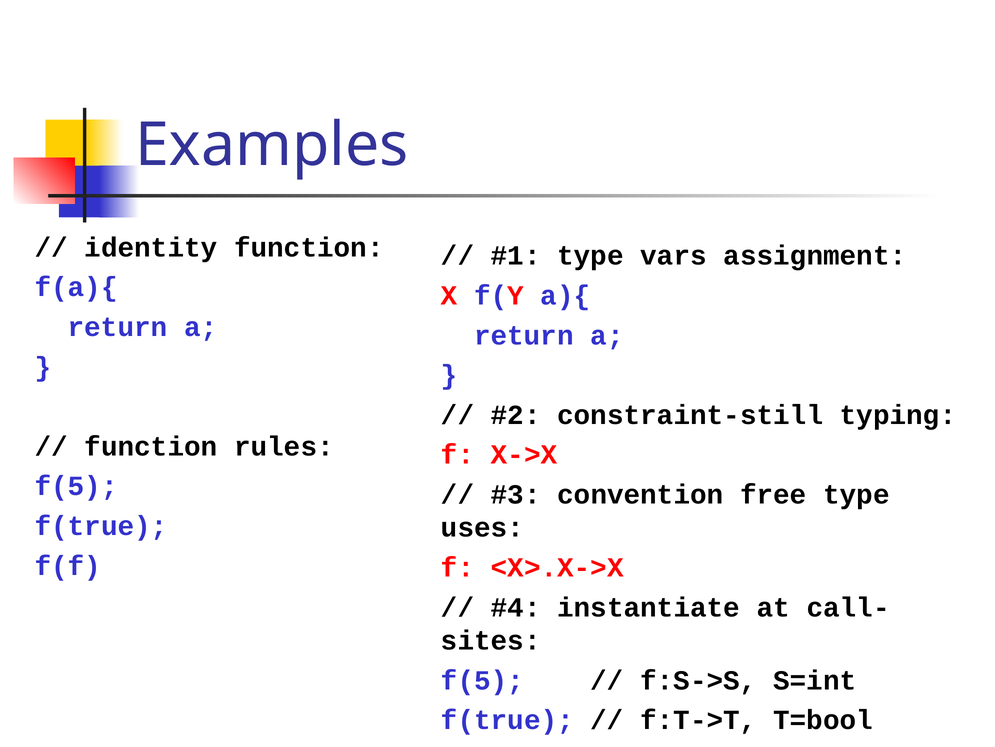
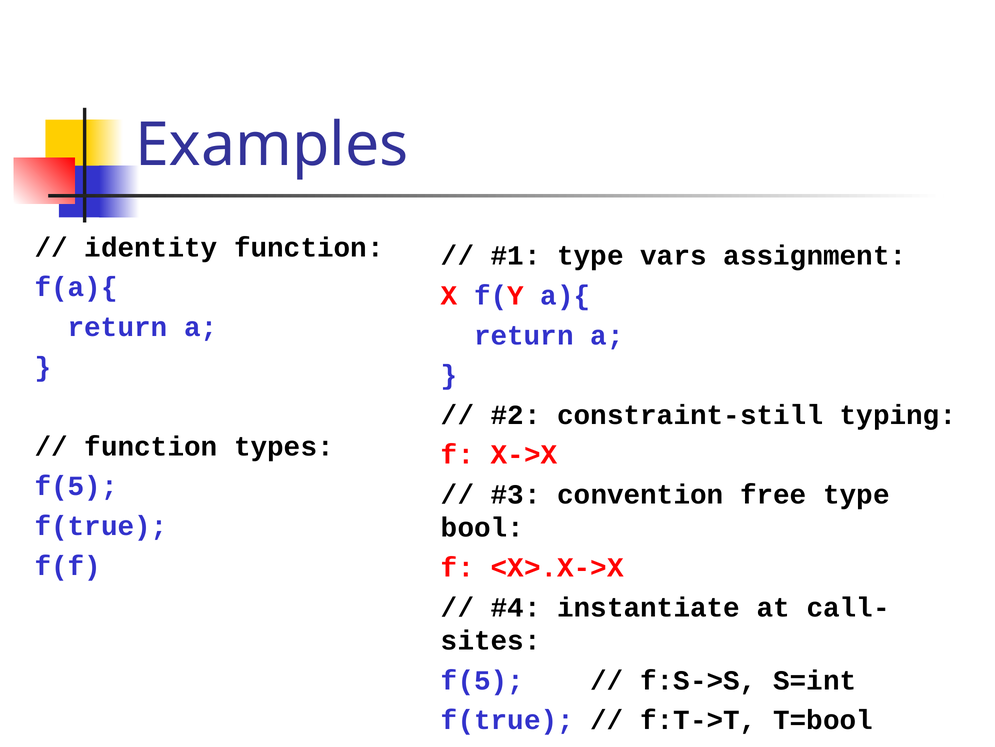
rules: rules -> types
uses: uses -> bool
